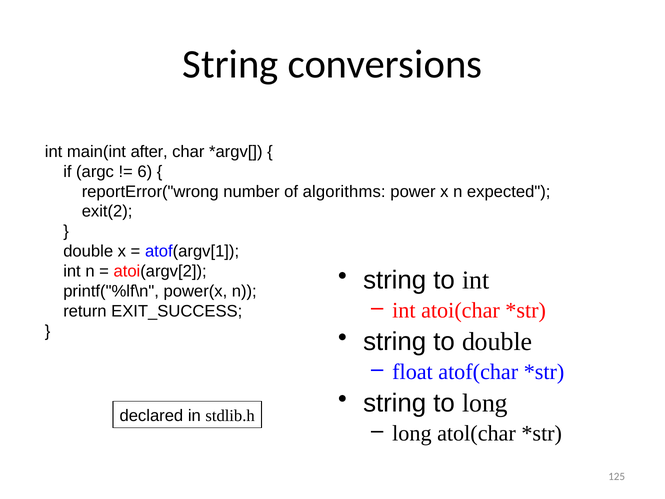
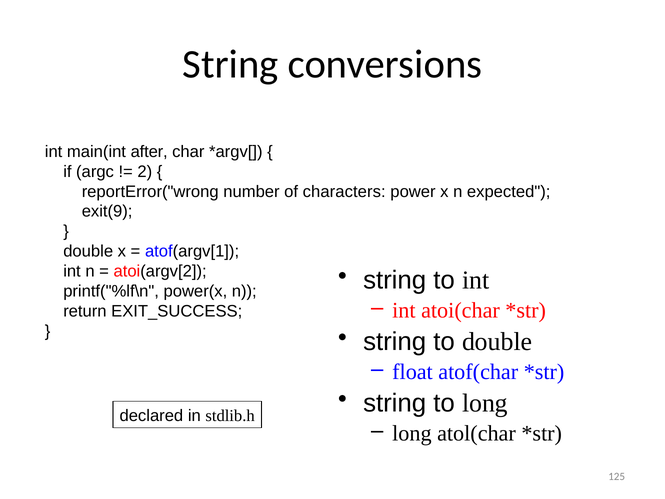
6: 6 -> 2
algorithms: algorithms -> characters
exit(2: exit(2 -> exit(9
